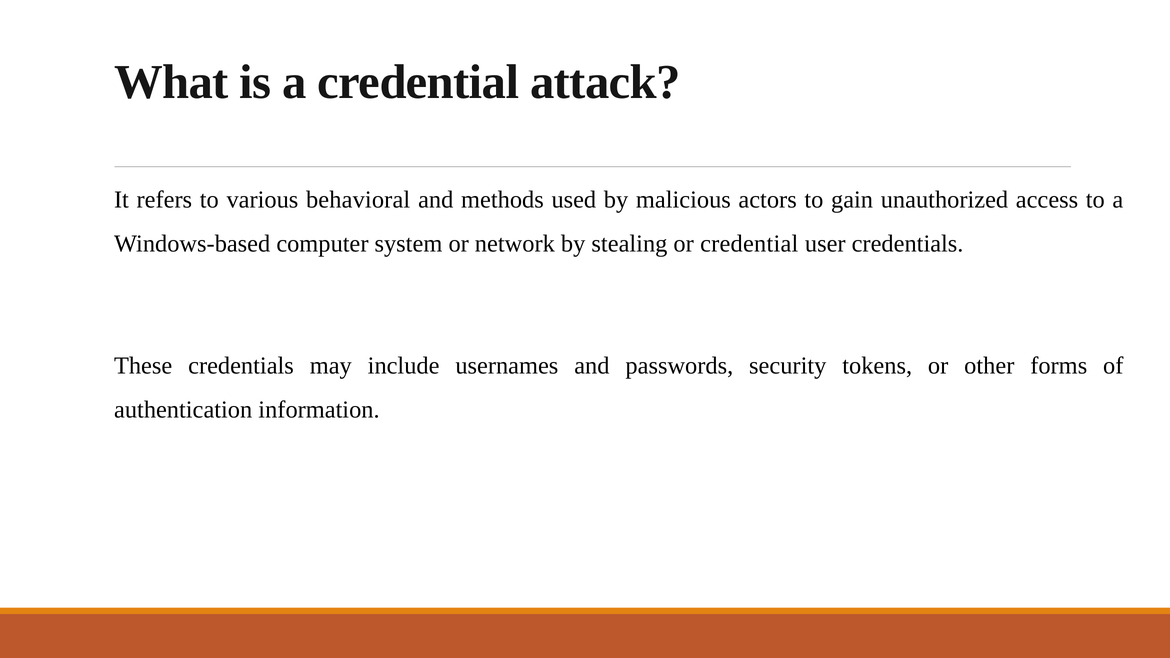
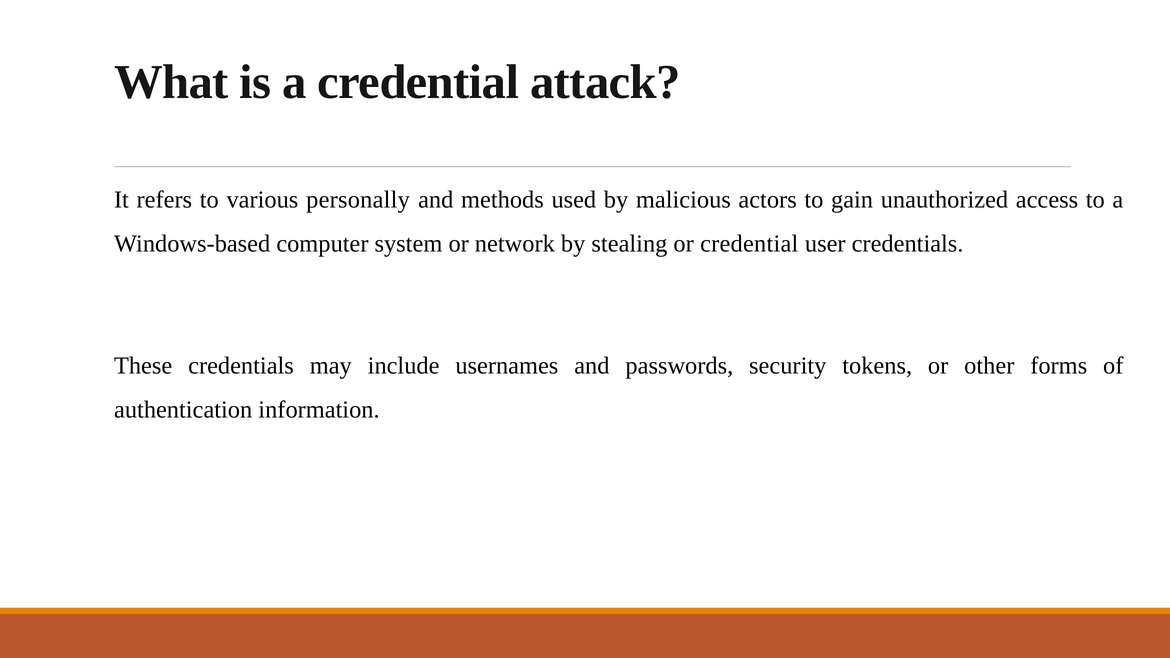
behavioral: behavioral -> personally
